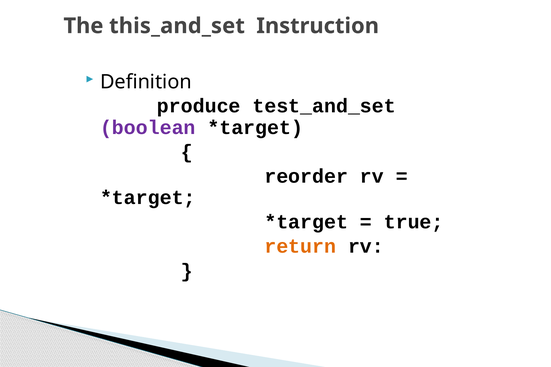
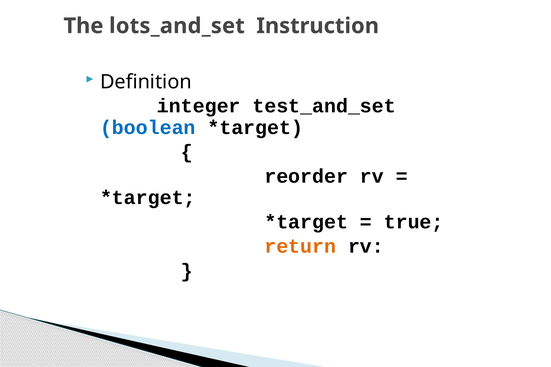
this_and_set: this_and_set -> lots_and_set
produce: produce -> integer
boolean colour: purple -> blue
